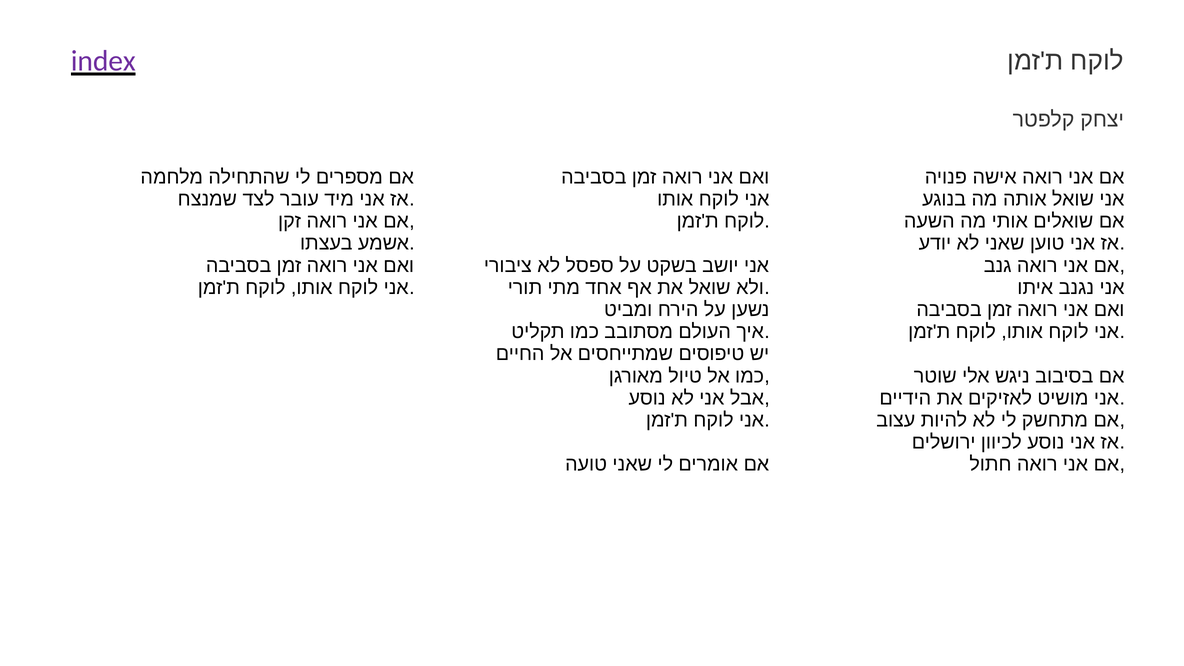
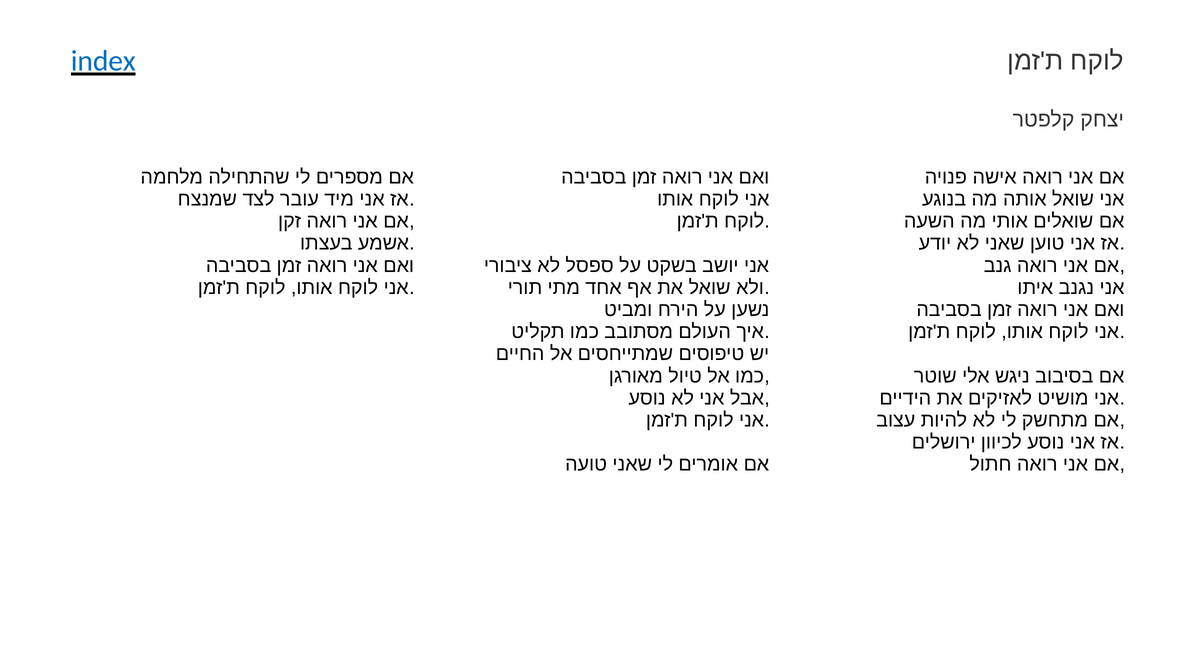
index colour: purple -> blue
